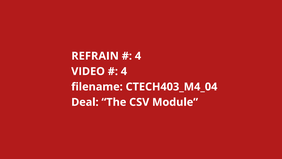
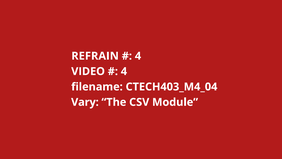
Deal: Deal -> Vary
